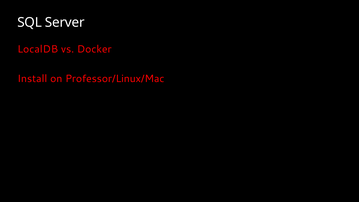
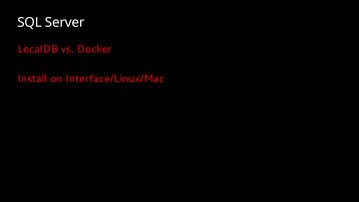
Professor/Linux/Mac: Professor/Linux/Mac -> Interface/Linux/Mac
